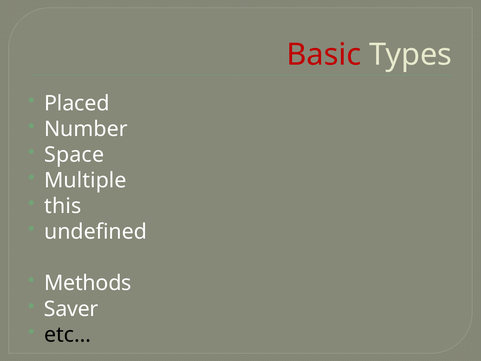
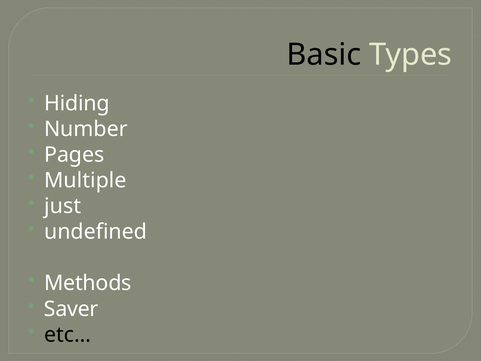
Basic colour: red -> black
Placed: Placed -> Hiding
Space: Space -> Pages
this: this -> just
